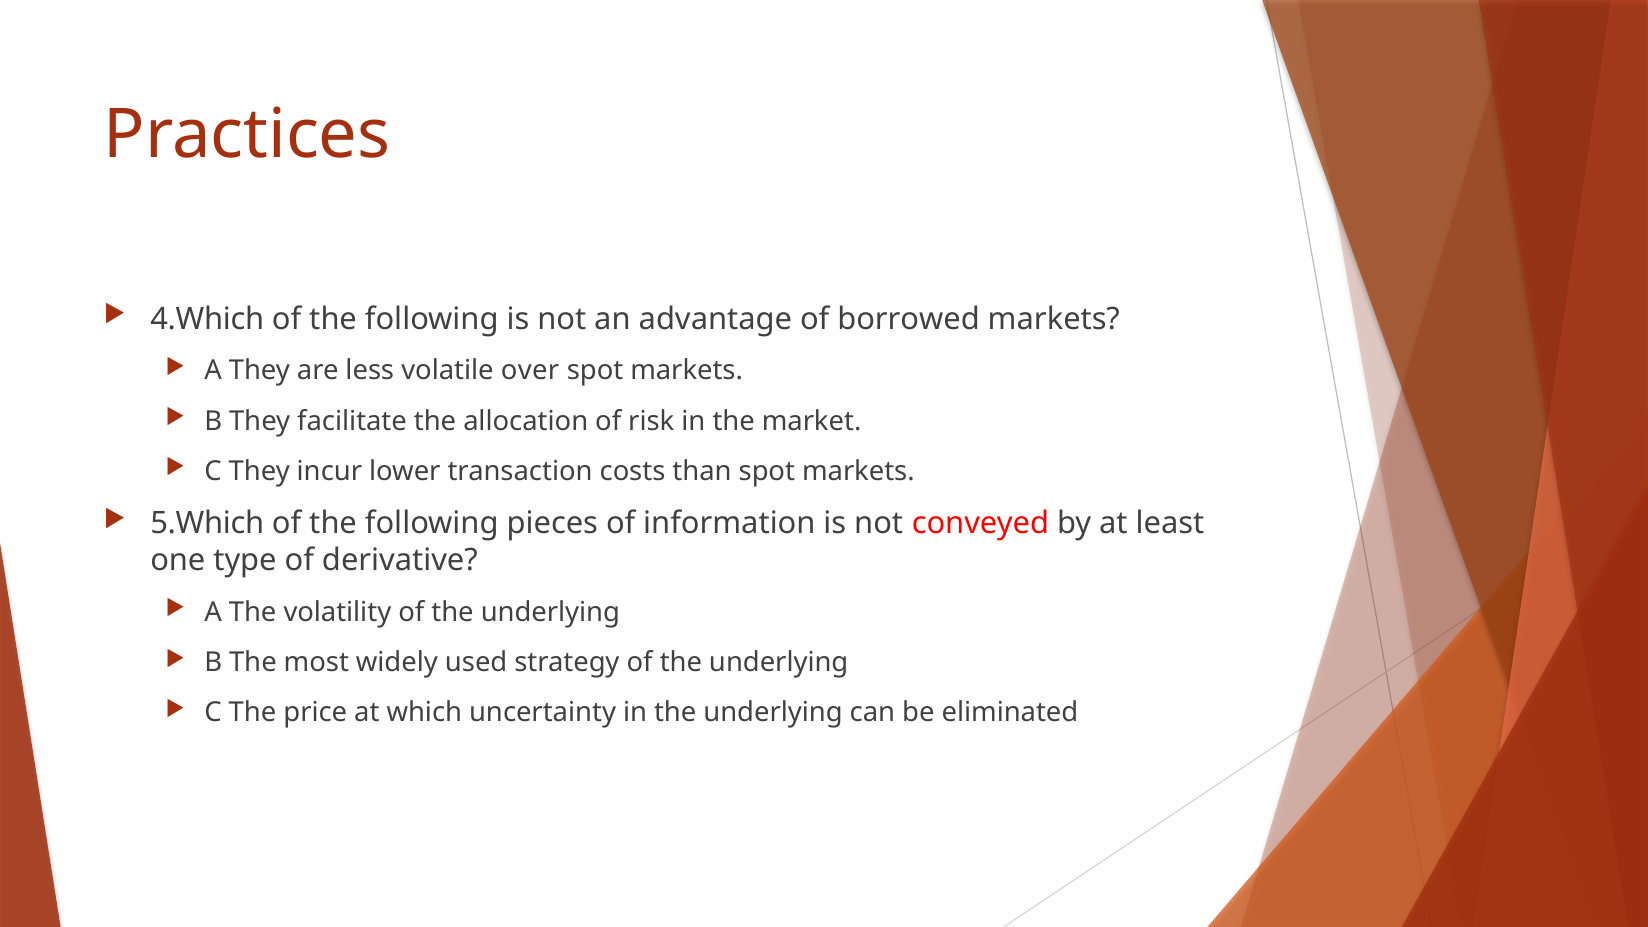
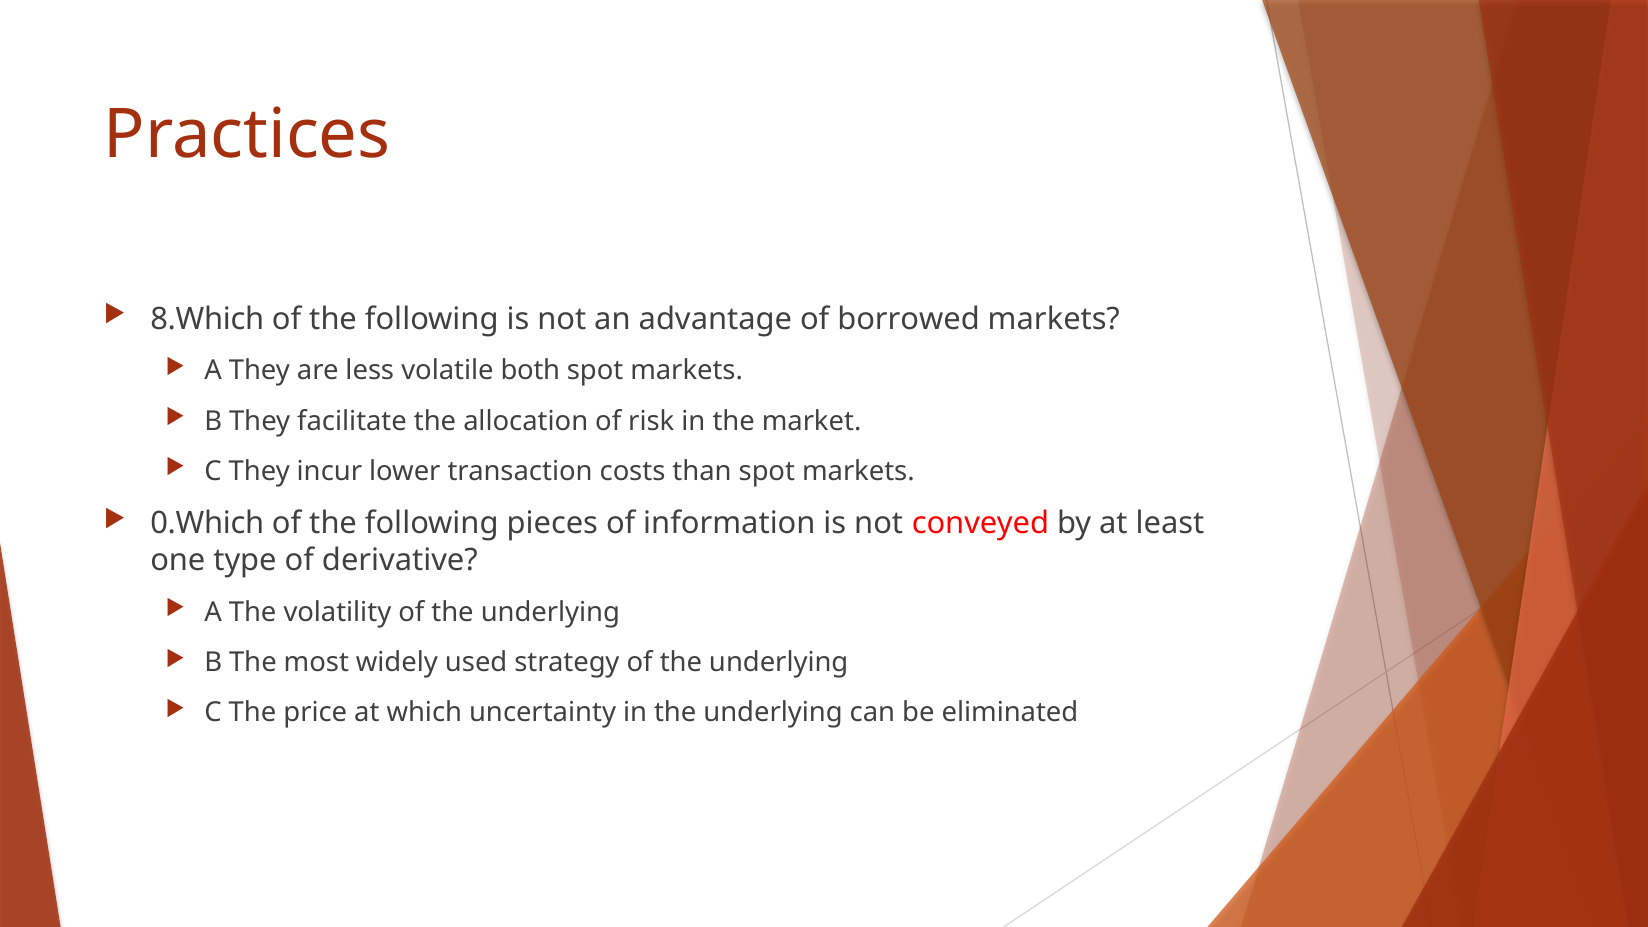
4.Which: 4.Which -> 8.Which
over: over -> both
5.Which: 5.Which -> 0.Which
